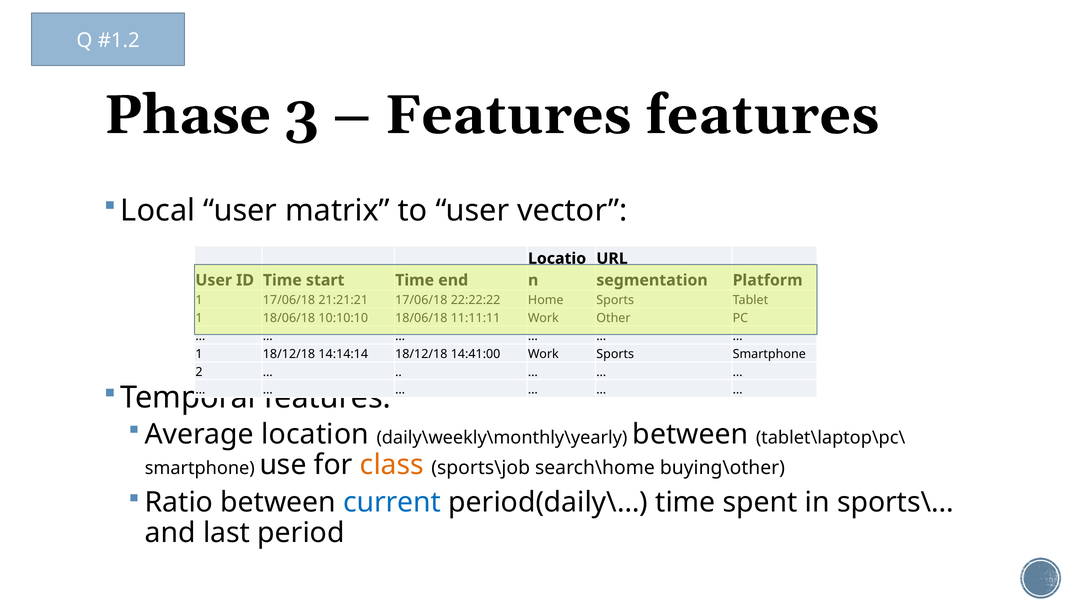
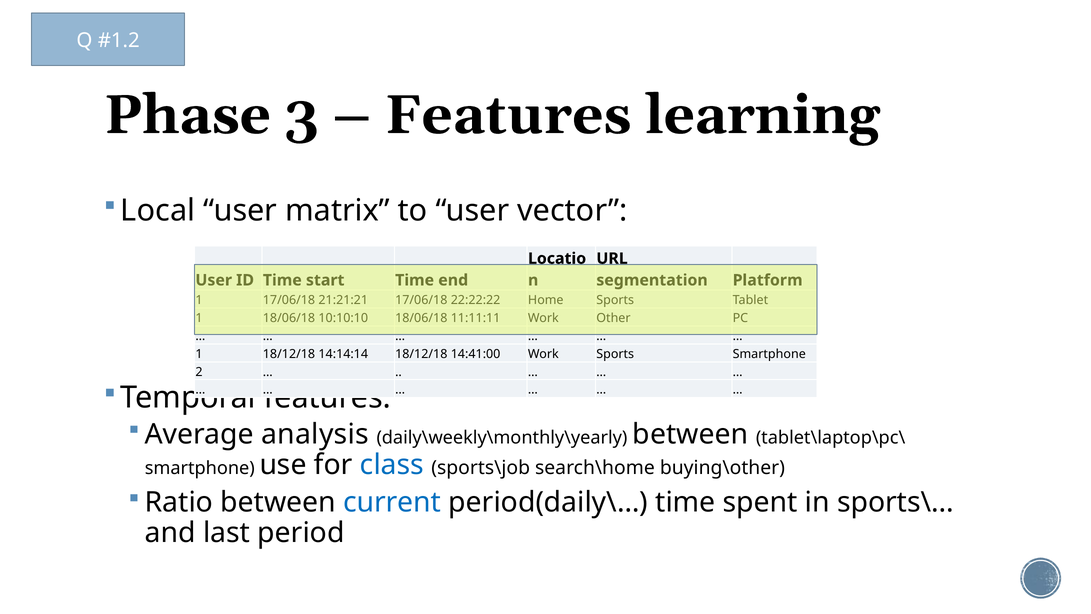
Features features: features -> learning
location: location -> analysis
class colour: orange -> blue
